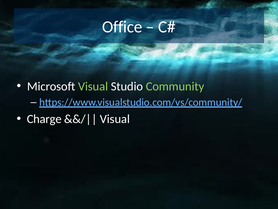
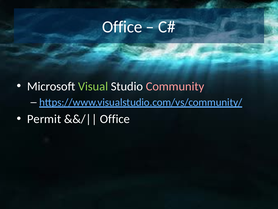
Community colour: light green -> pink
Charge: Charge -> Permit
Visual at (115, 119): Visual -> Office
